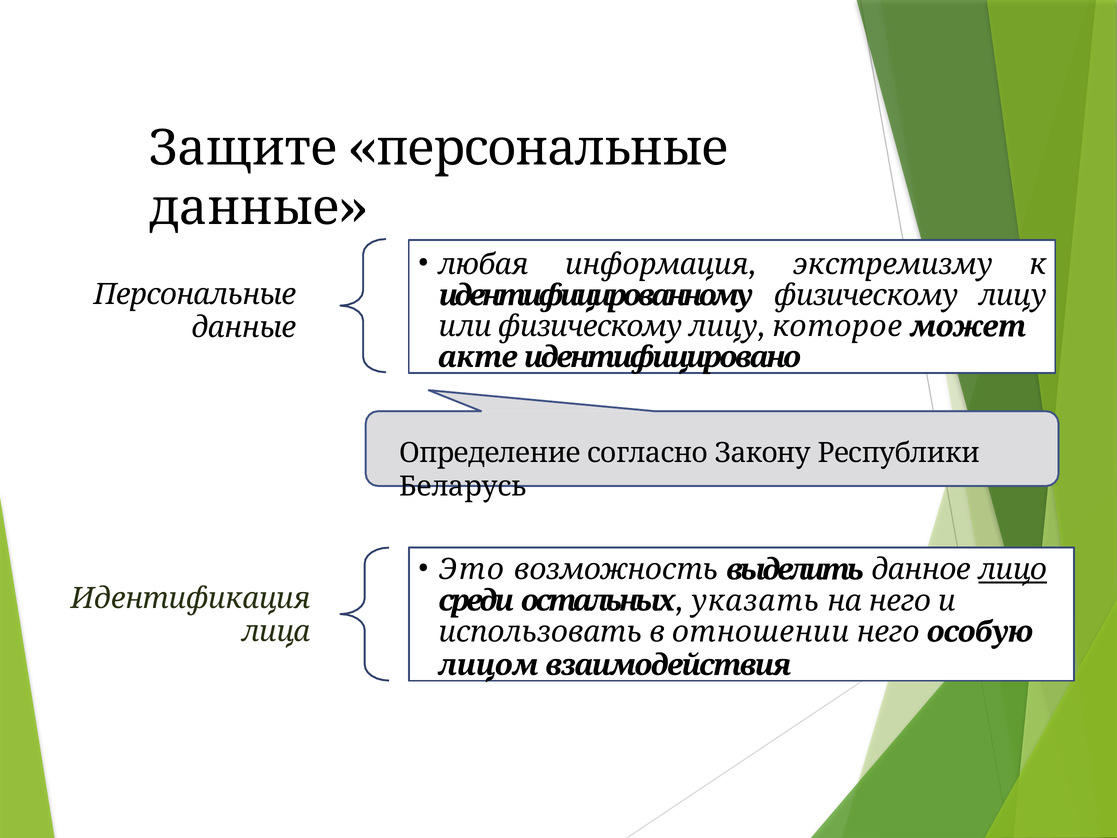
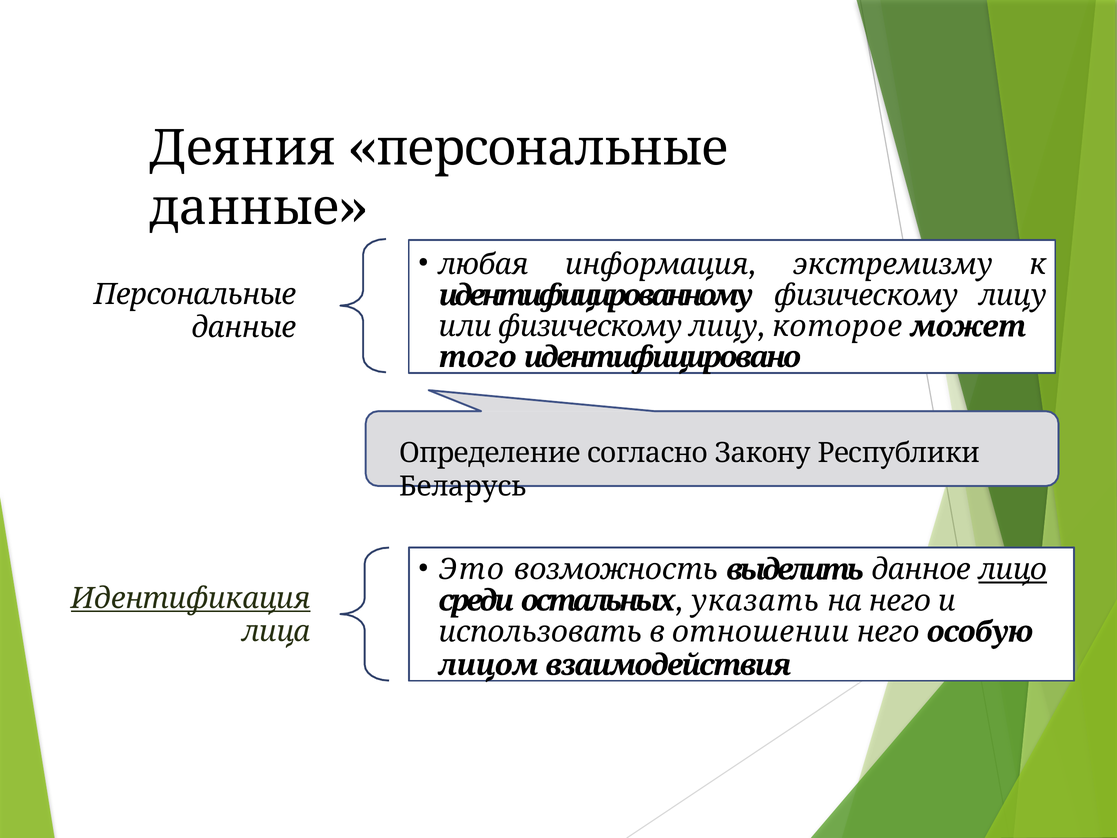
Защите: Защите -> Деяния
акте: акте -> того
Идентификация underline: none -> present
